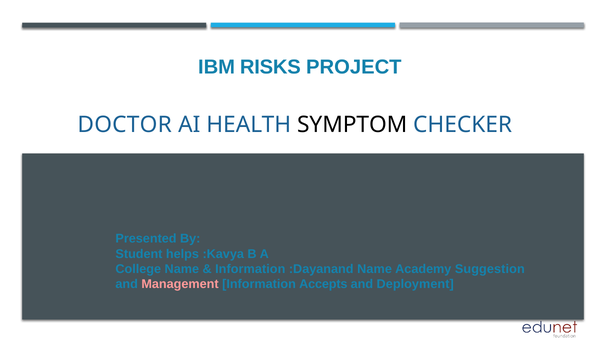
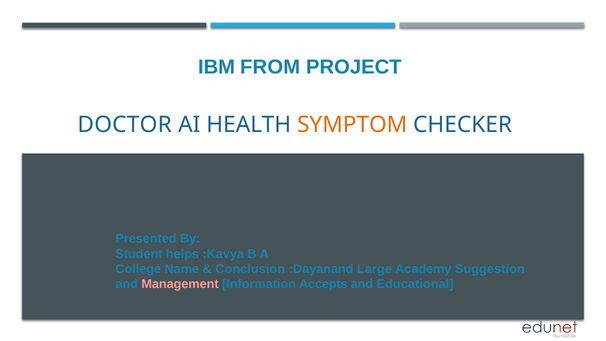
RISKS: RISKS -> FROM
SYMPTOM colour: black -> orange
Information at (250, 269): Information -> Conclusion
:Dayanand Name: Name -> Large
Deployment: Deployment -> Educational
